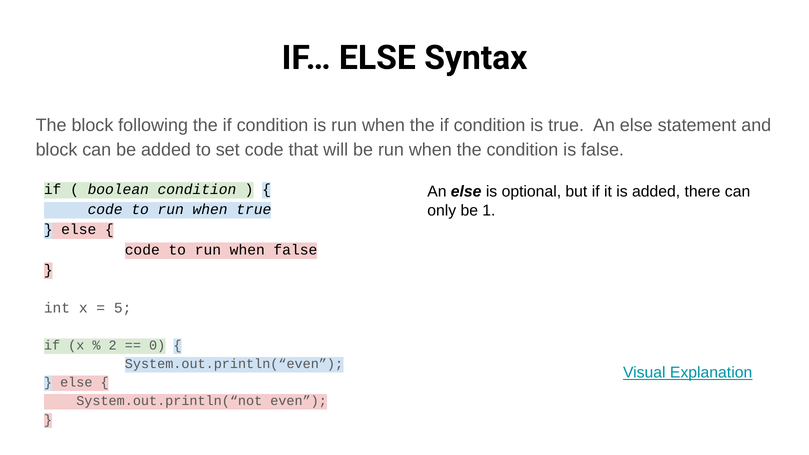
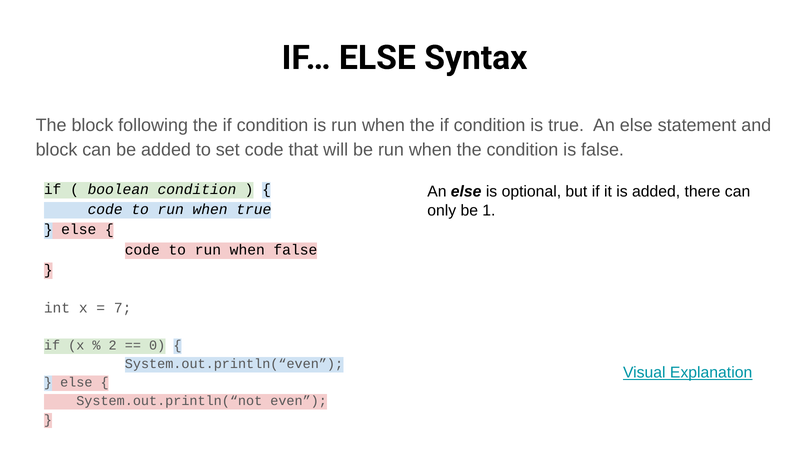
5: 5 -> 7
